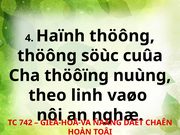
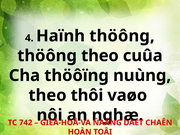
thöông söùc: söùc -> theo
linh: linh -> thôi
